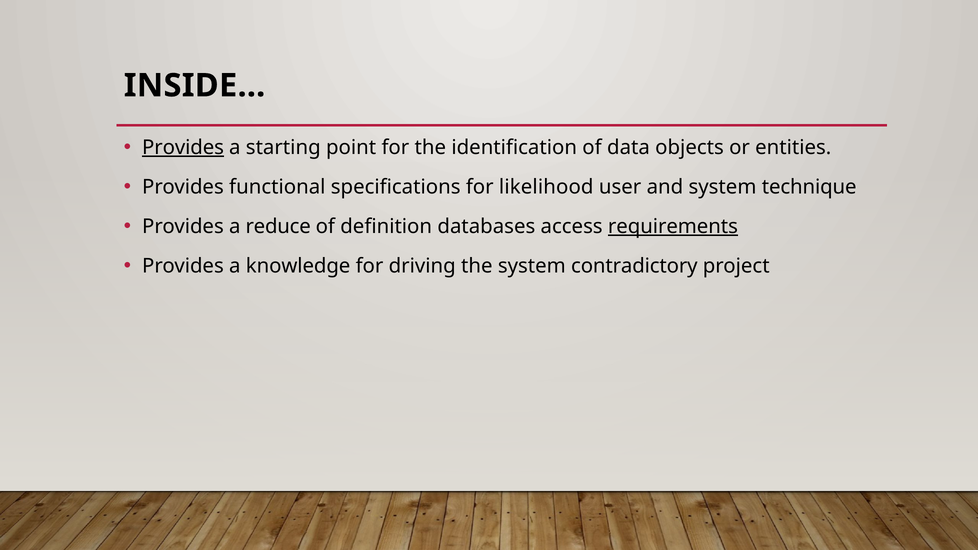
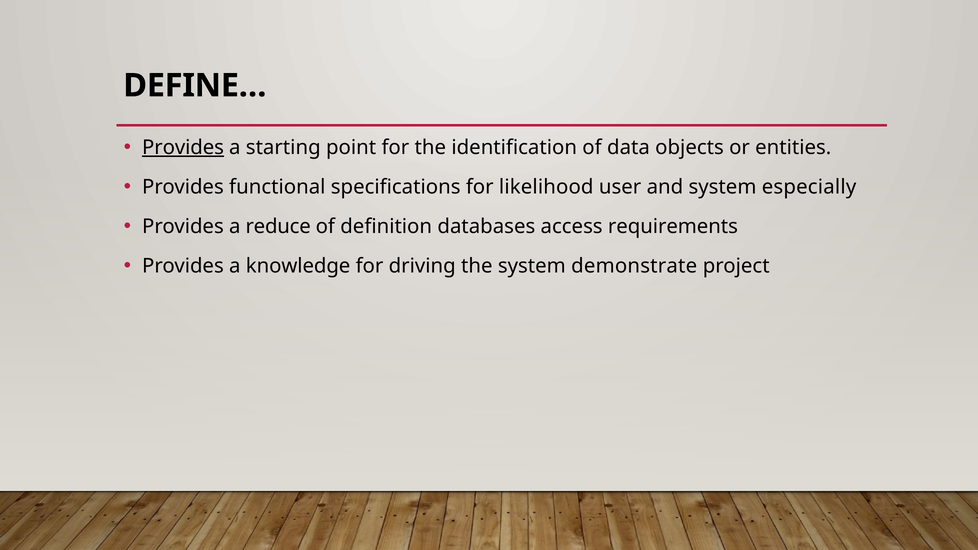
INSIDE…: INSIDE… -> DEFINE…
technique: technique -> especially
requirements underline: present -> none
contradictory: contradictory -> demonstrate
